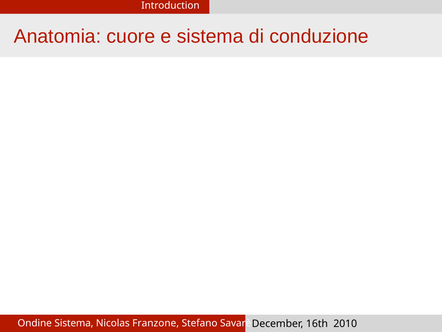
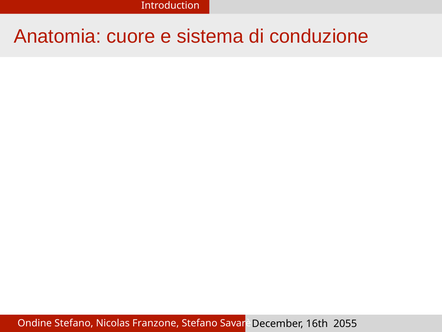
Ondine Sistema: Sistema -> Stefano
2010: 2010 -> 2055
